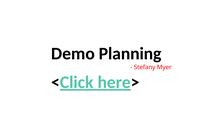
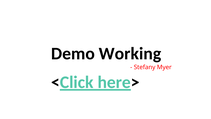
Planning: Planning -> Working
